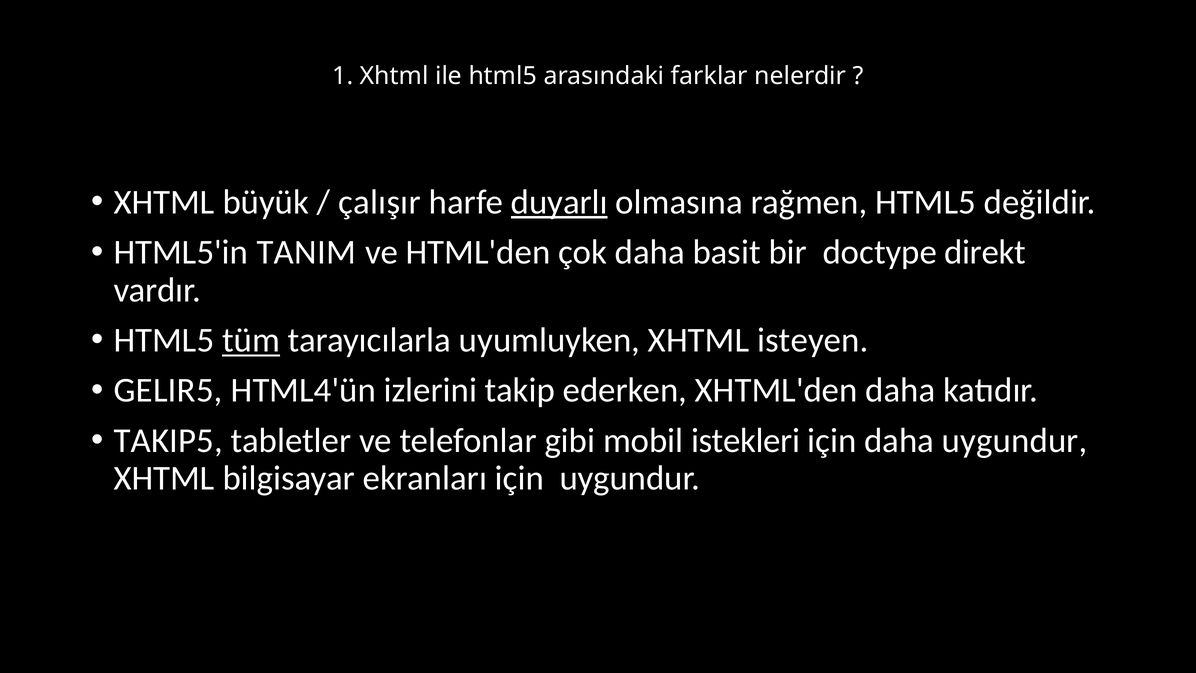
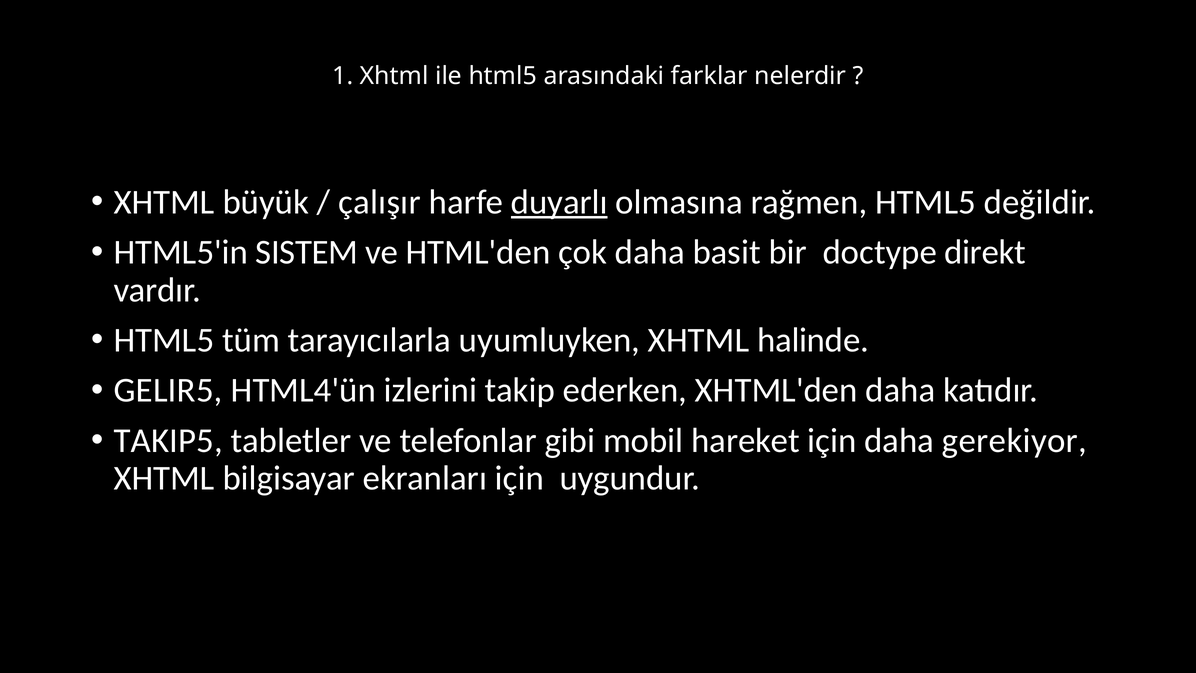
TANIM: TANIM -> SISTEM
tüm underline: present -> none
isteyen: isteyen -> halinde
istekleri: istekleri -> hareket
daha uygundur: uygundur -> gerekiyor
